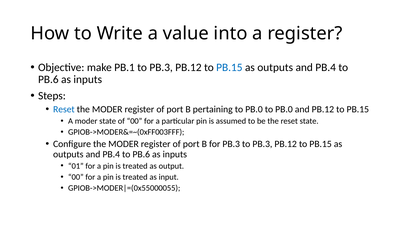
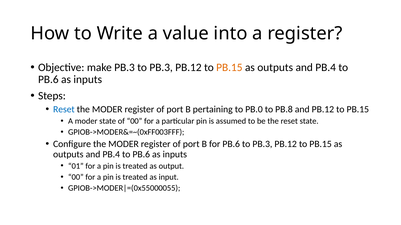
make PB.1: PB.1 -> PB.3
PB.15 at (229, 68) colour: blue -> orange
PB.0 to PB.0: PB.0 -> PB.8
for PB.3: PB.3 -> PB.6
